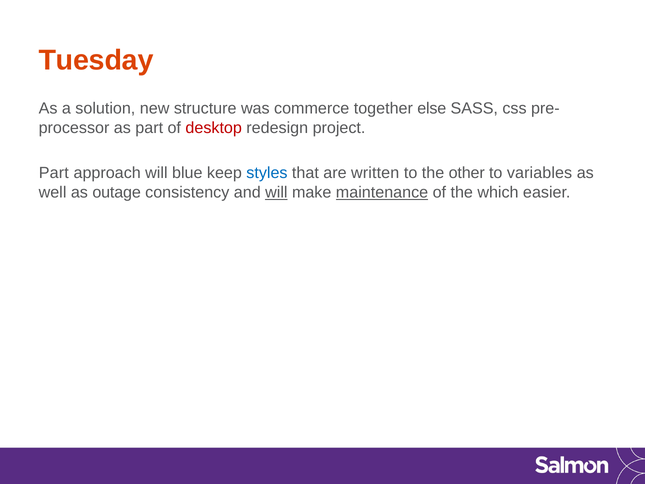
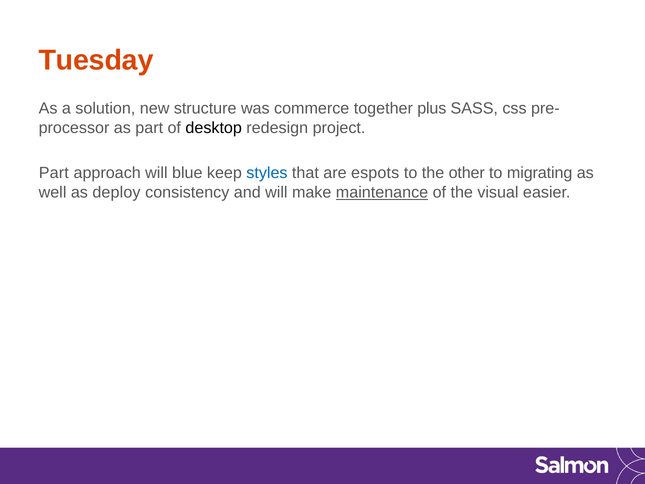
else: else -> plus
desktop colour: red -> black
written: written -> espots
variables: variables -> migrating
outage: outage -> deploy
will at (276, 192) underline: present -> none
which: which -> visual
